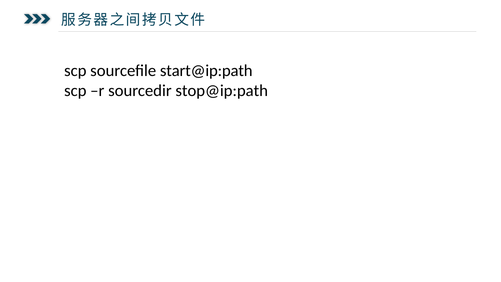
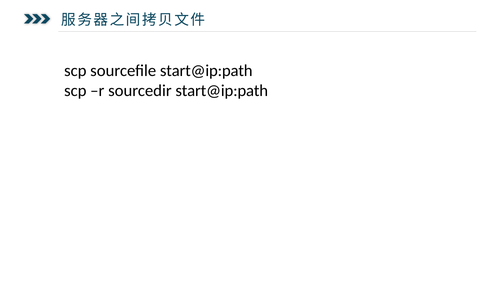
sourcedir stop@ip:path: stop@ip:path -> start@ip:path
